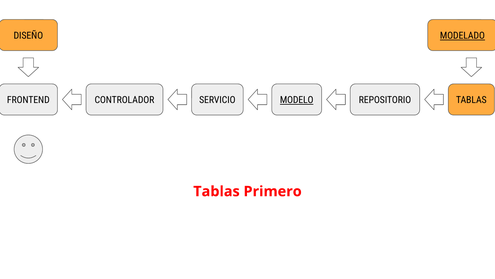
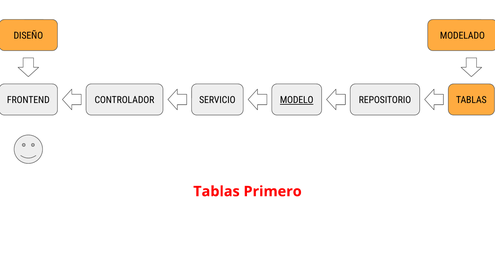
MODELADO underline: present -> none
